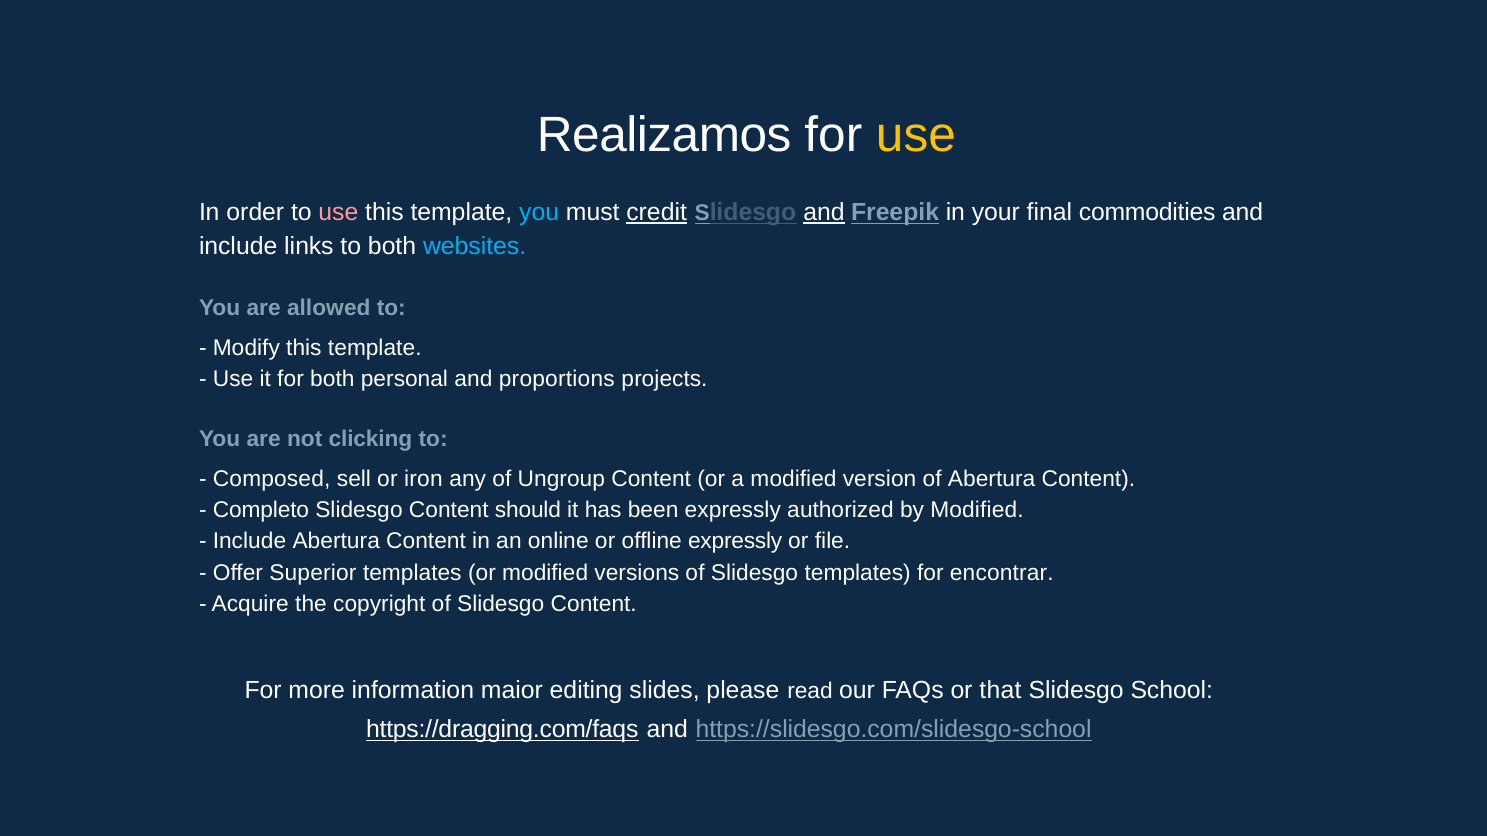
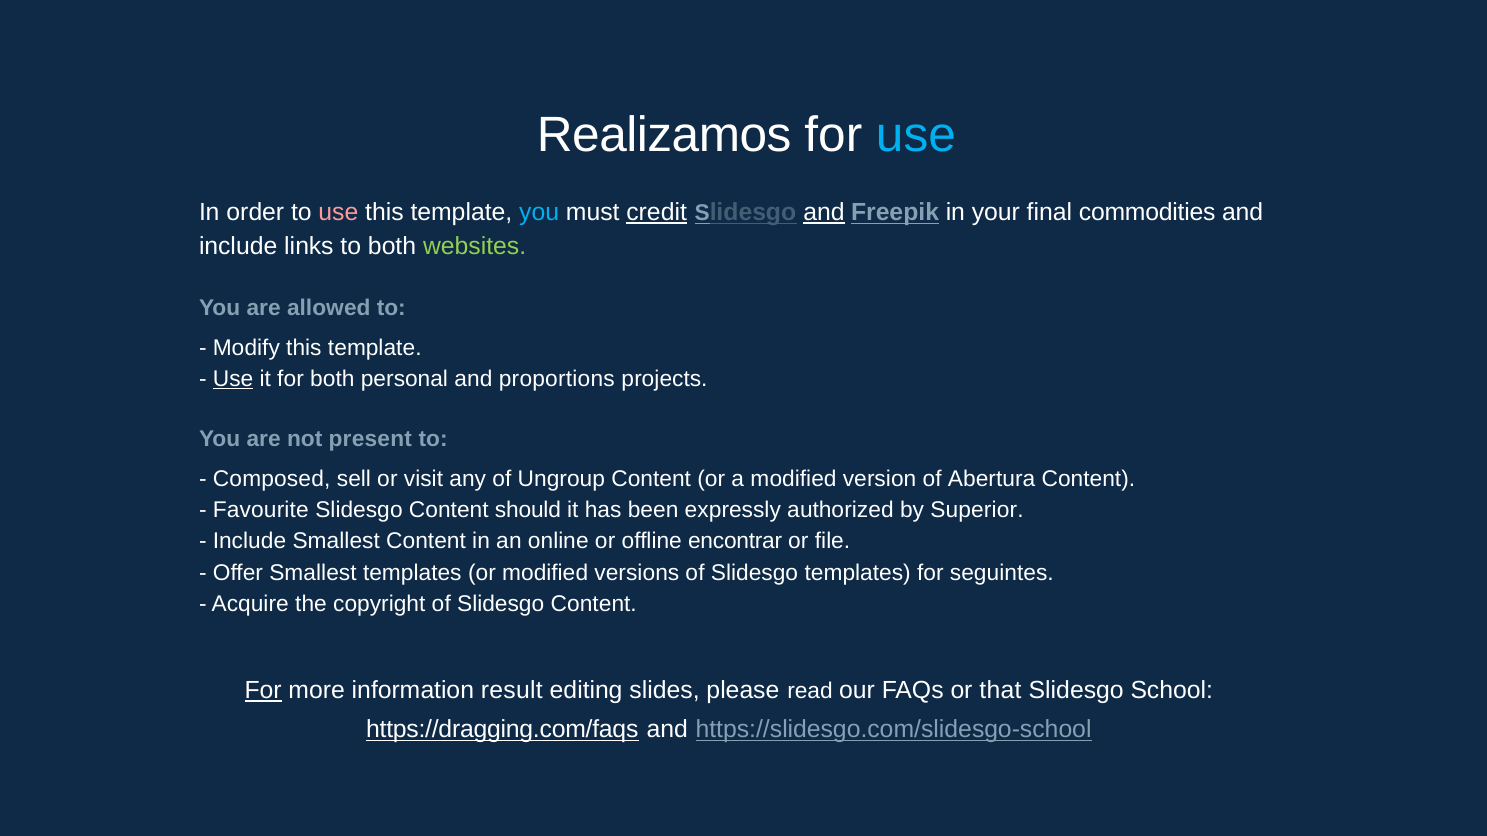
use at (916, 135) colour: yellow -> light blue
websites colour: light blue -> light green
Use at (233, 379) underline: none -> present
clicking: clicking -> present
iron: iron -> visit
Completo: Completo -> Favourite
by Modified: Modified -> Superior
Include Abertura: Abertura -> Smallest
offline expressly: expressly -> encontrar
Offer Superior: Superior -> Smallest
encontrar: encontrar -> seguintes
For at (263, 691) underline: none -> present
maior: maior -> result
